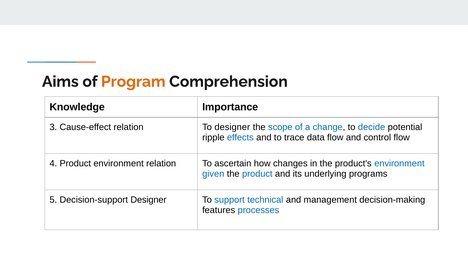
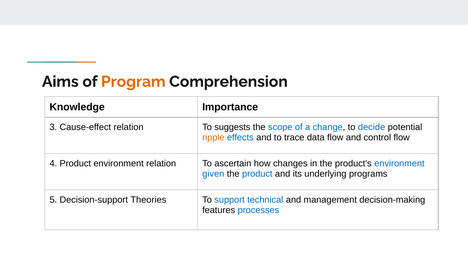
To designer: designer -> suggests
ripple colour: black -> orange
Decision-support Designer: Designer -> Theories
